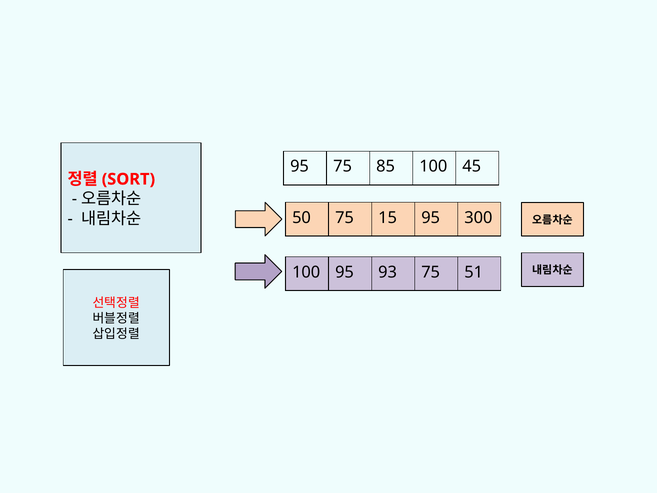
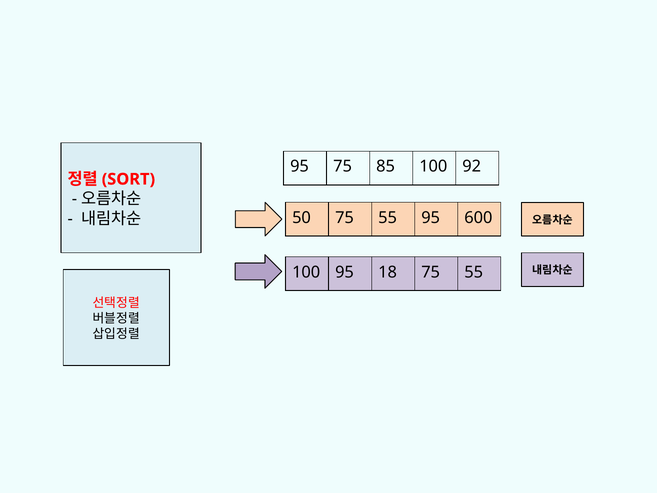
45: 45 -> 92
50 75 15: 15 -> 55
300: 300 -> 600
93: 93 -> 18
51 at (474, 272): 51 -> 55
